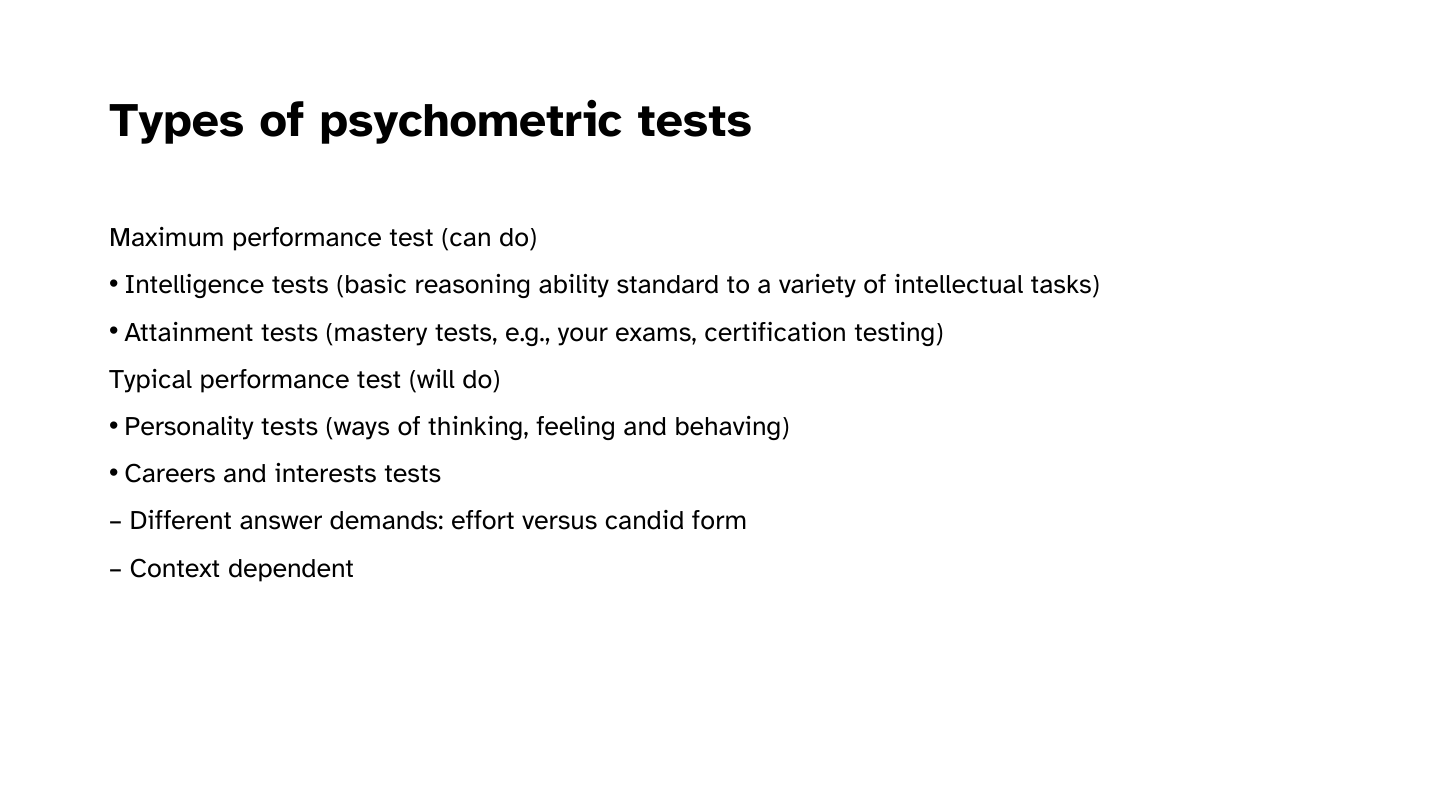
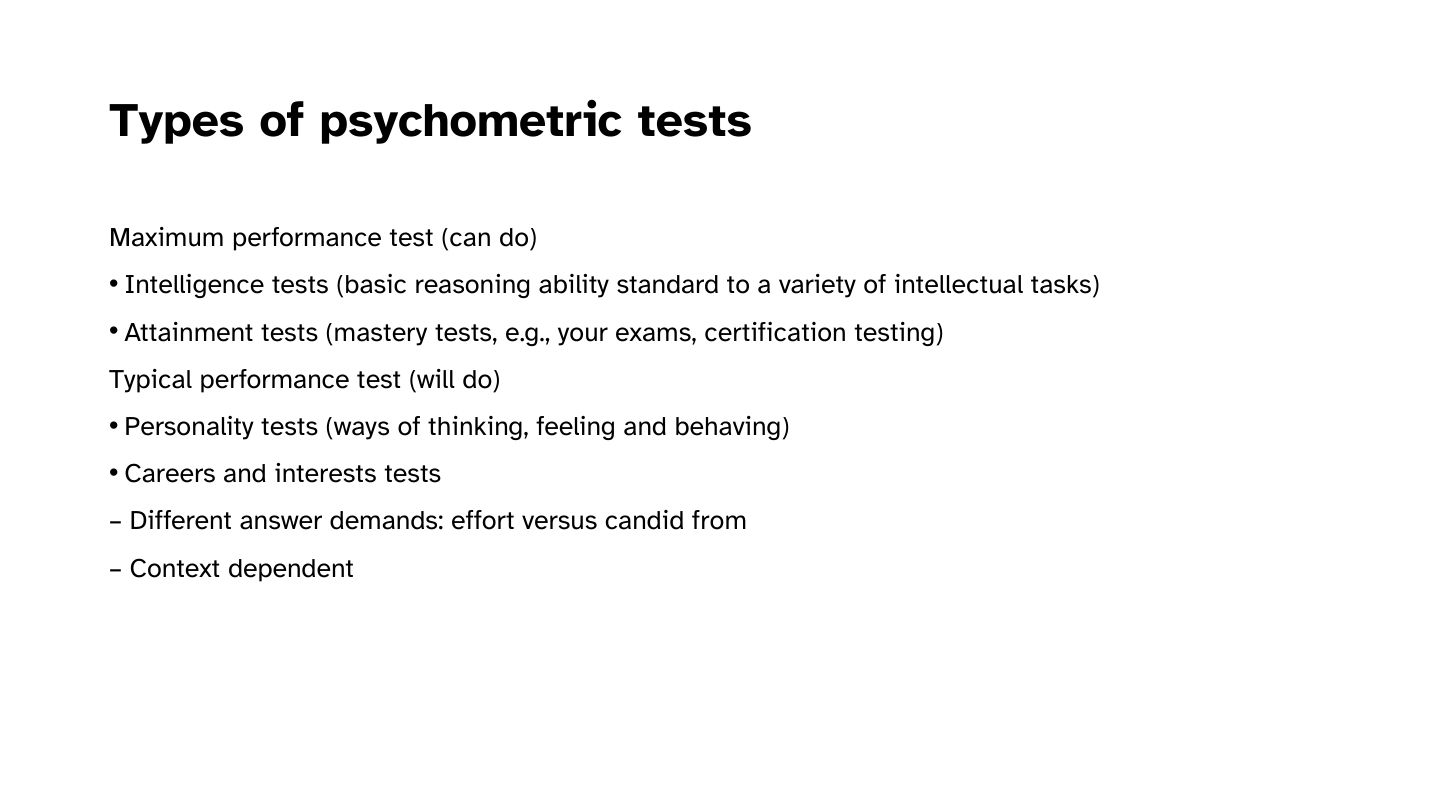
form: form -> from
